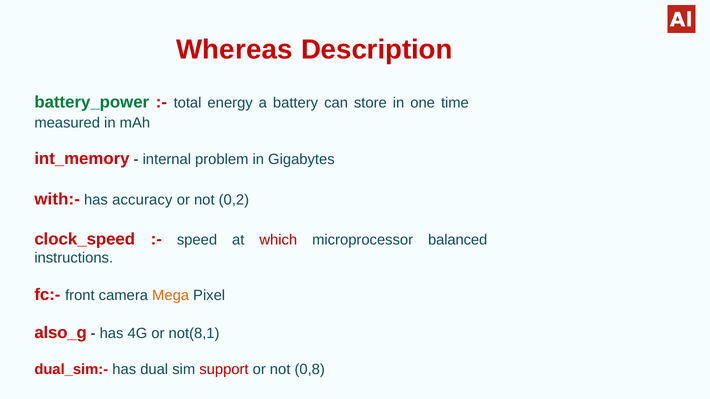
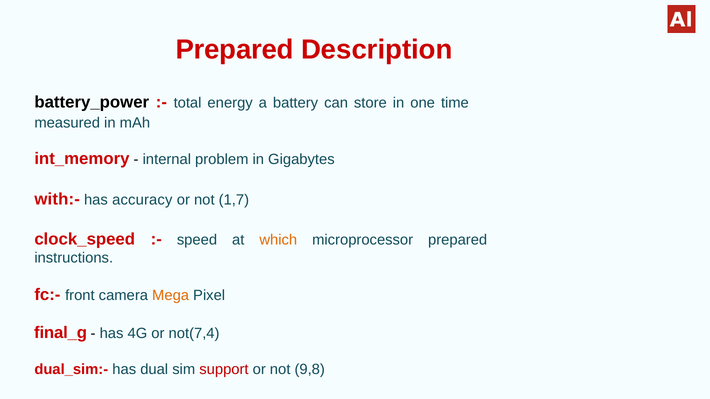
Whereas at (234, 50): Whereas -> Prepared
battery_power colour: green -> black
0,2: 0,2 -> 1,7
which colour: red -> orange
microprocessor balanced: balanced -> prepared
also_g: also_g -> final_g
not(8,1: not(8,1 -> not(7,4
0,8: 0,8 -> 9,8
